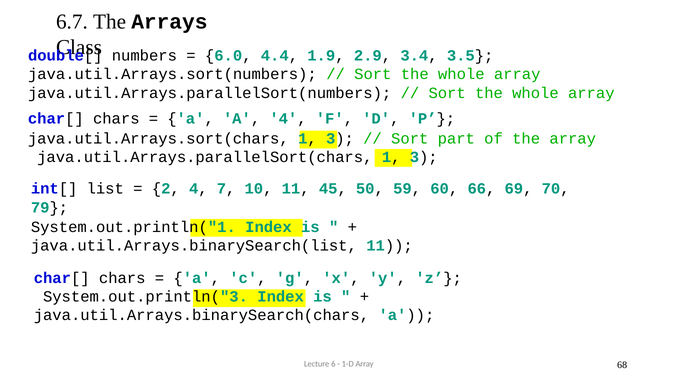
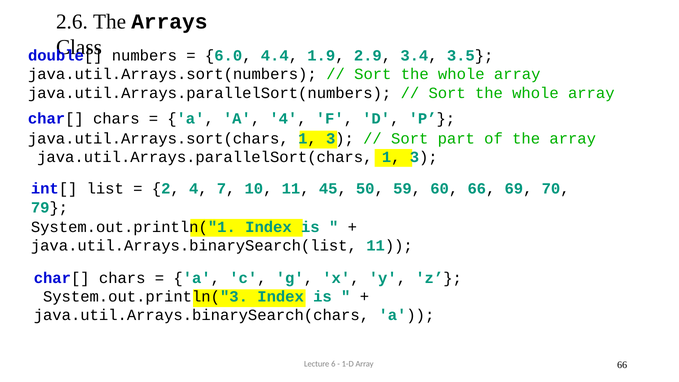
6.7: 6.7 -> 2.6
Array 68: 68 -> 66
